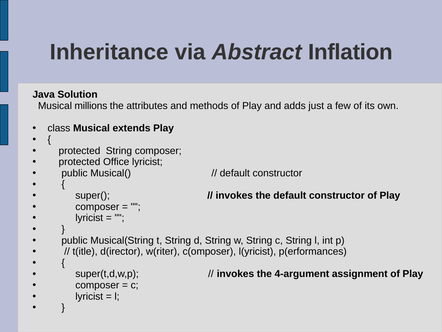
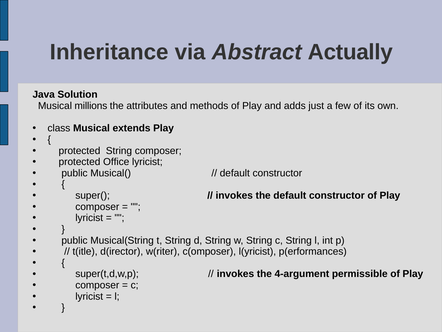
Inflation: Inflation -> Actually
assignment: assignment -> permissible
